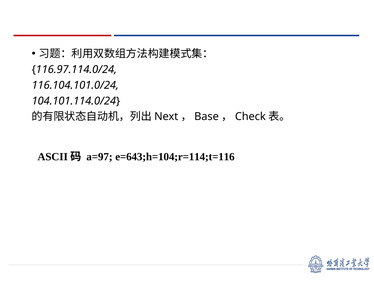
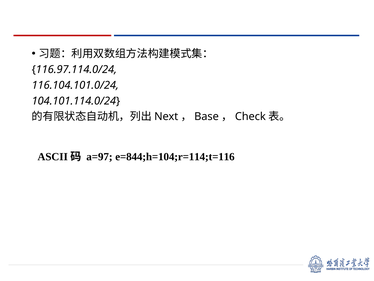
e=643;h=104;r=114;t=116: e=643;h=104;r=114;t=116 -> e=844;h=104;r=114;t=116
